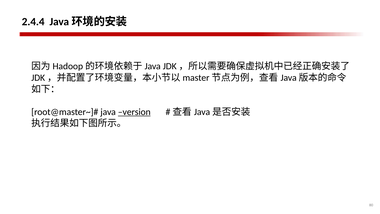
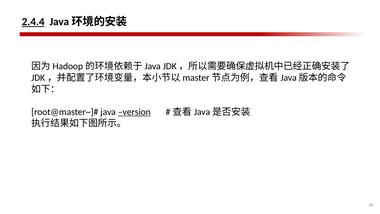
2.4.4 underline: none -> present
